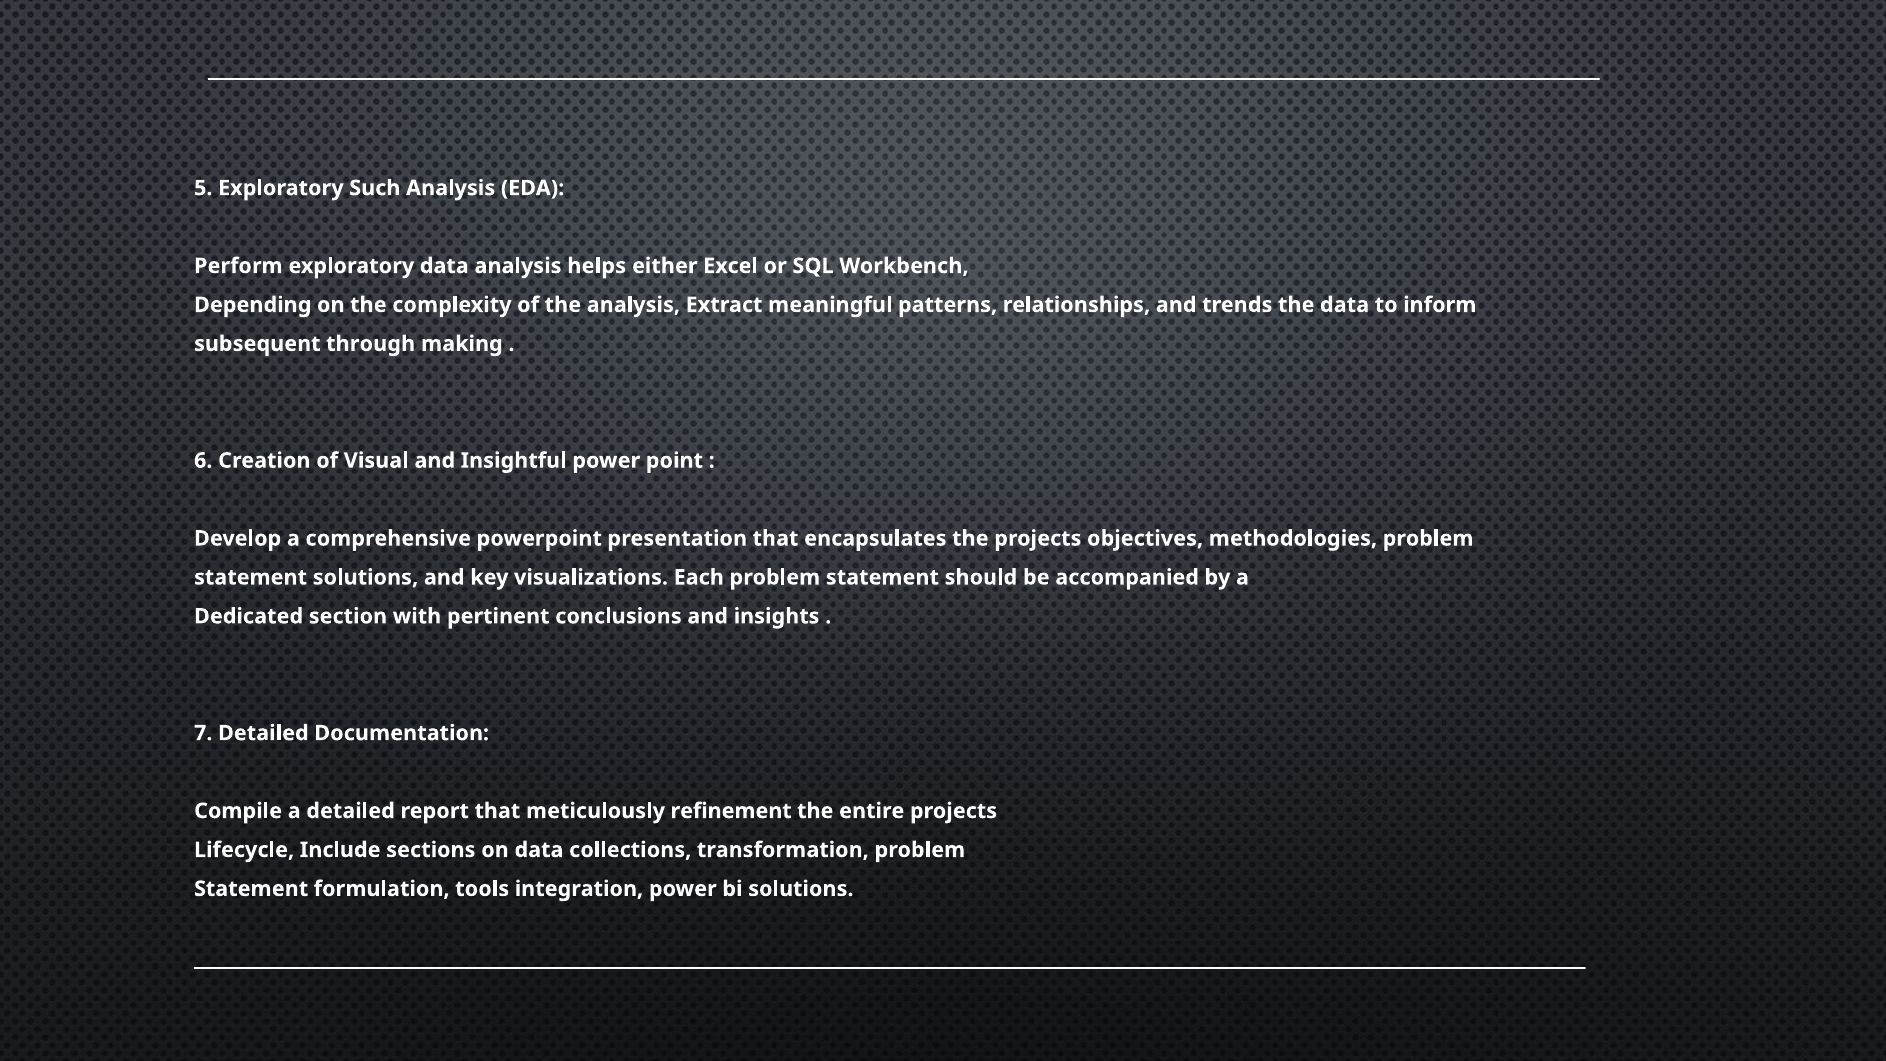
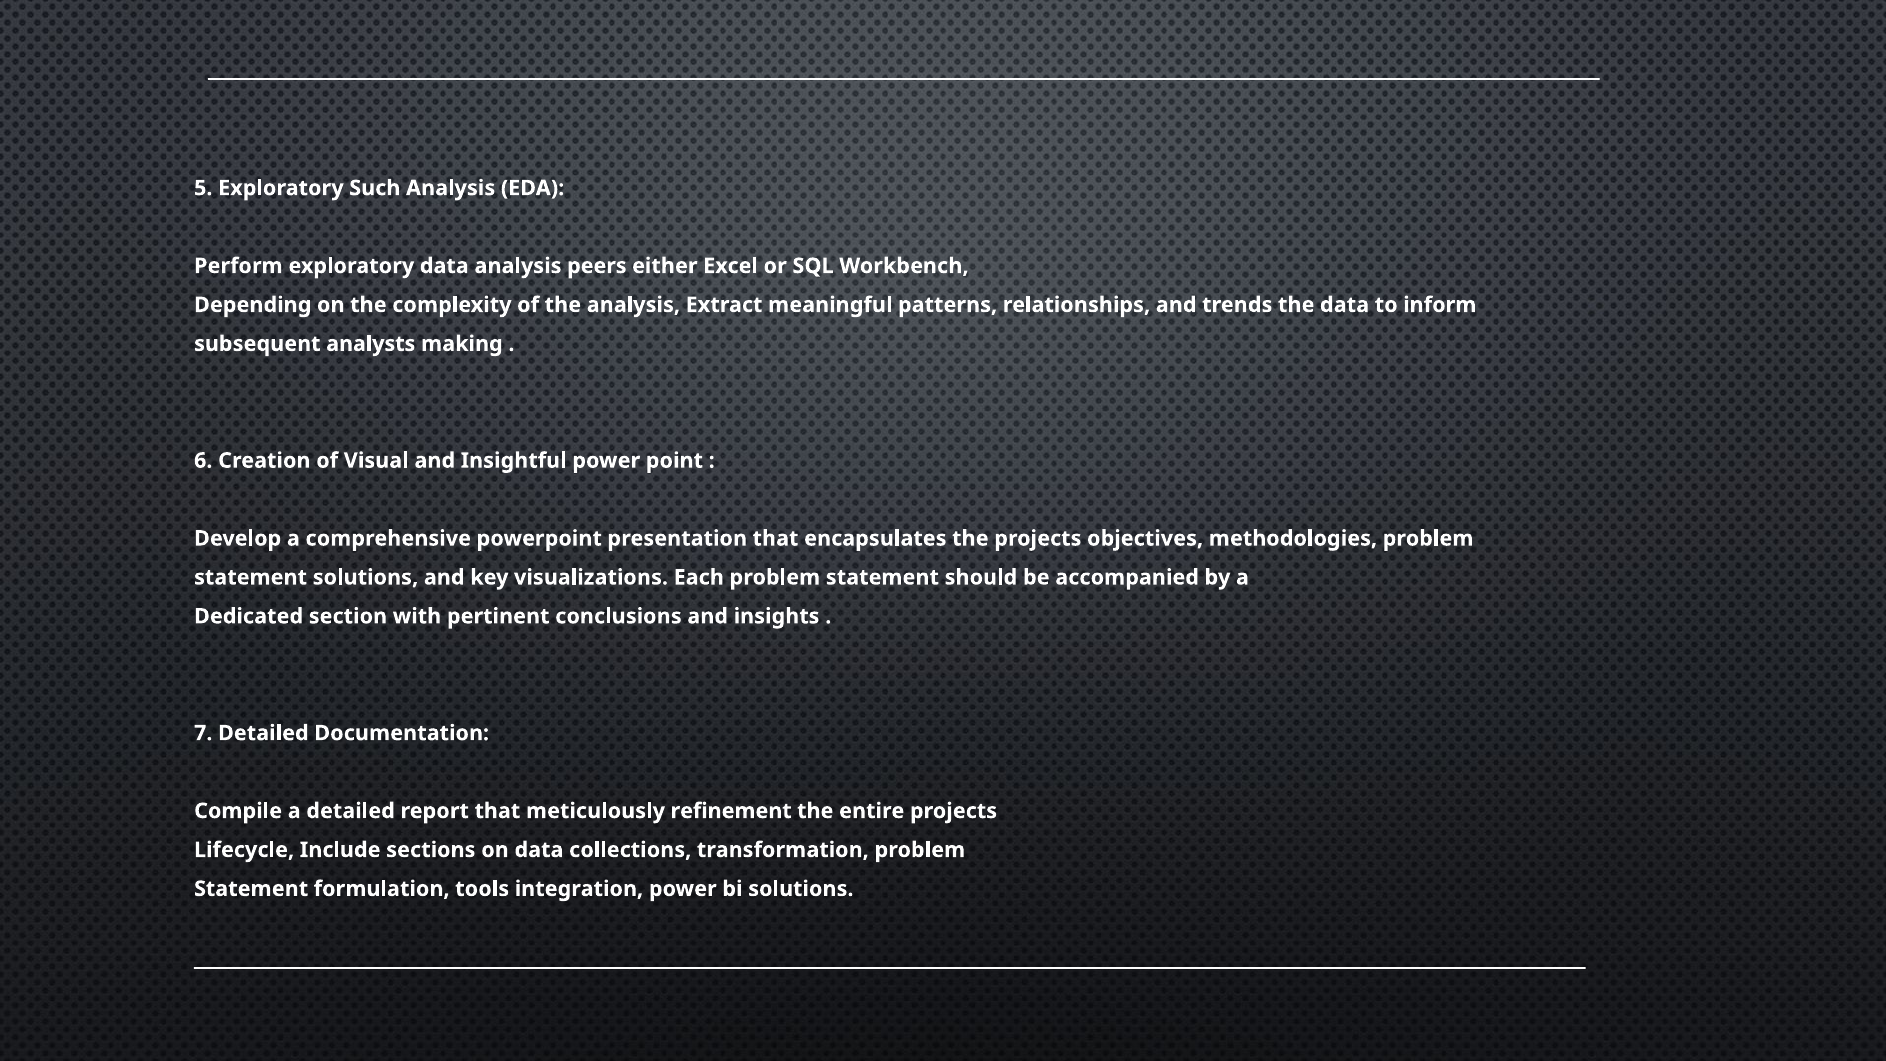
helps: helps -> peers
through: through -> analysts
